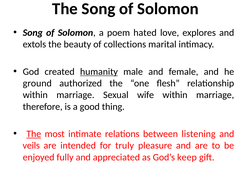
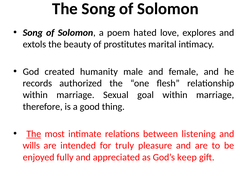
collections: collections -> prostitutes
humanity underline: present -> none
ground: ground -> records
wife: wife -> goal
veils: veils -> wills
